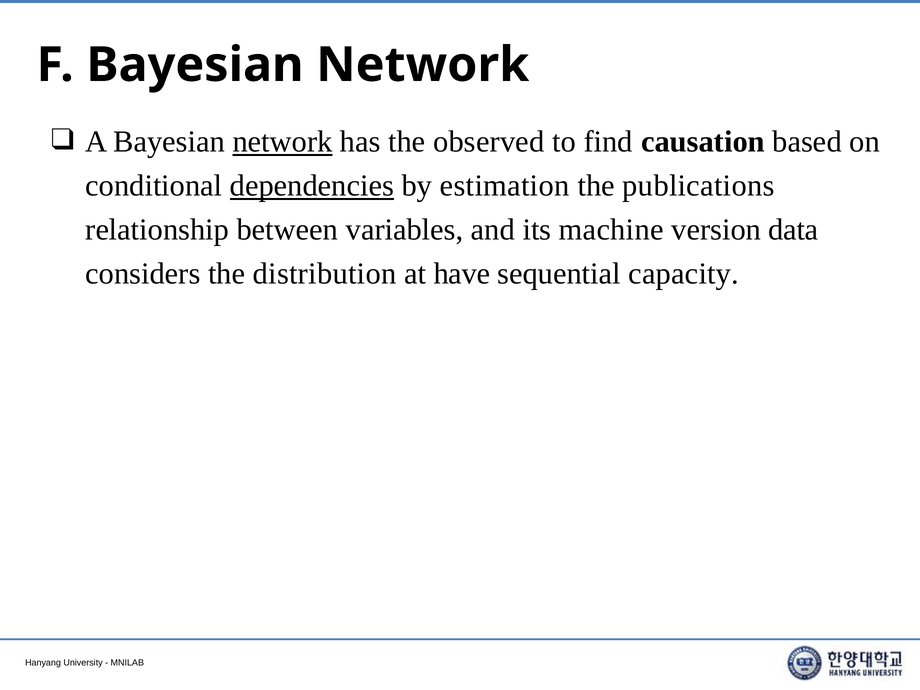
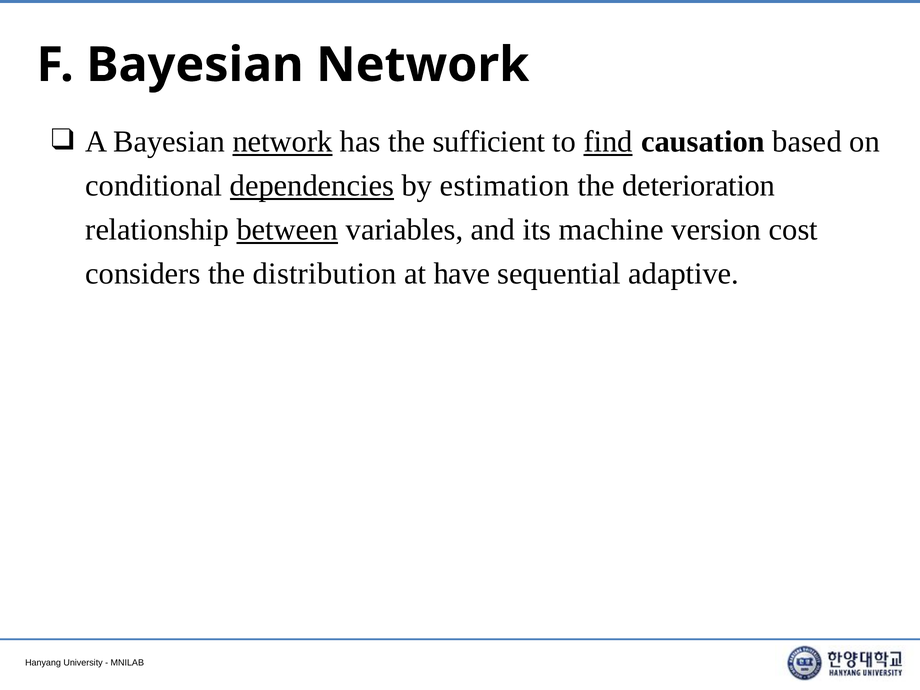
observed: observed -> sufficient
find underline: none -> present
publications: publications -> deterioration
between underline: none -> present
data: data -> cost
capacity: capacity -> adaptive
